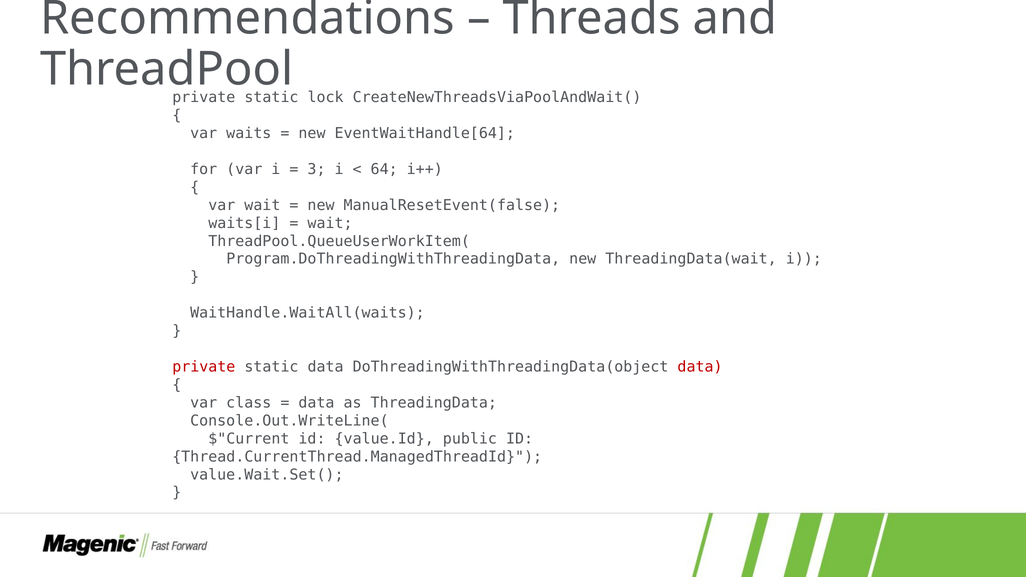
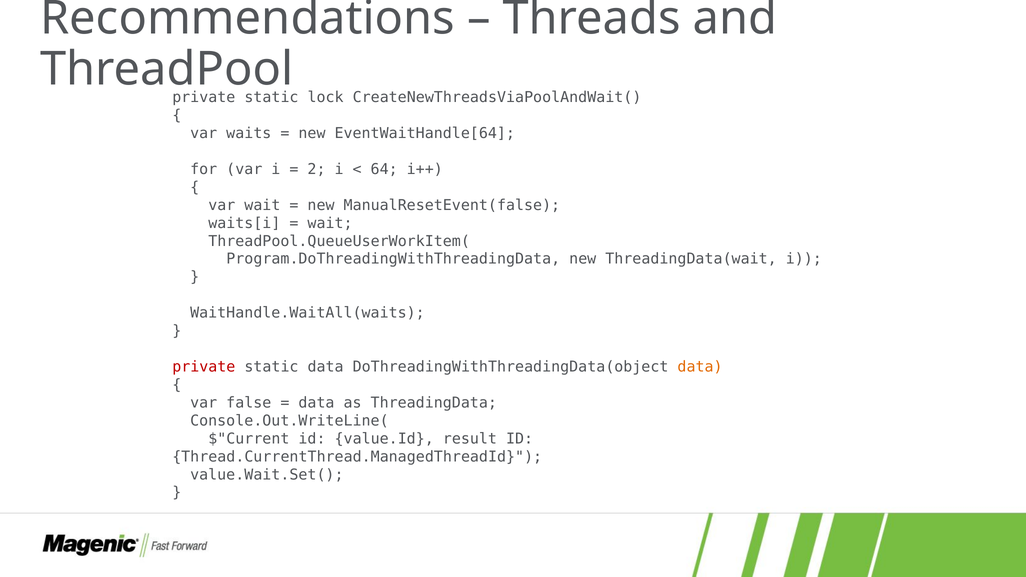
3: 3 -> 2
data at (700, 367) colour: red -> orange
class: class -> false
public: public -> result
